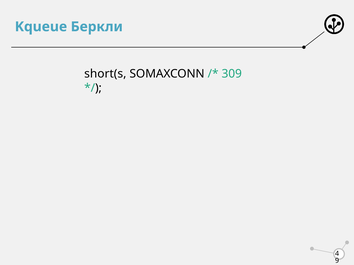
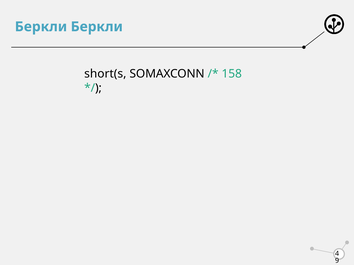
Kqueue at (41, 27): Kqueue -> Беркли
309: 309 -> 158
